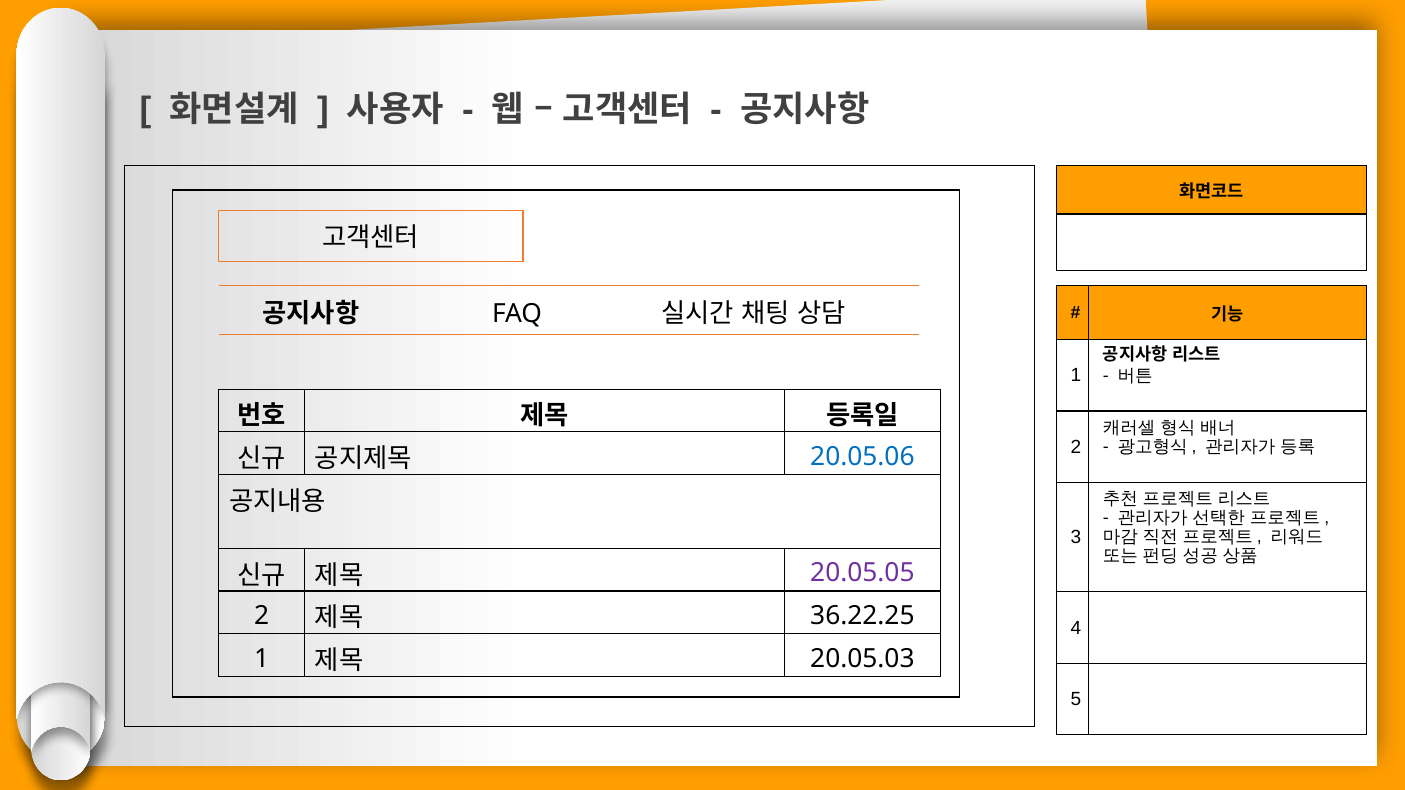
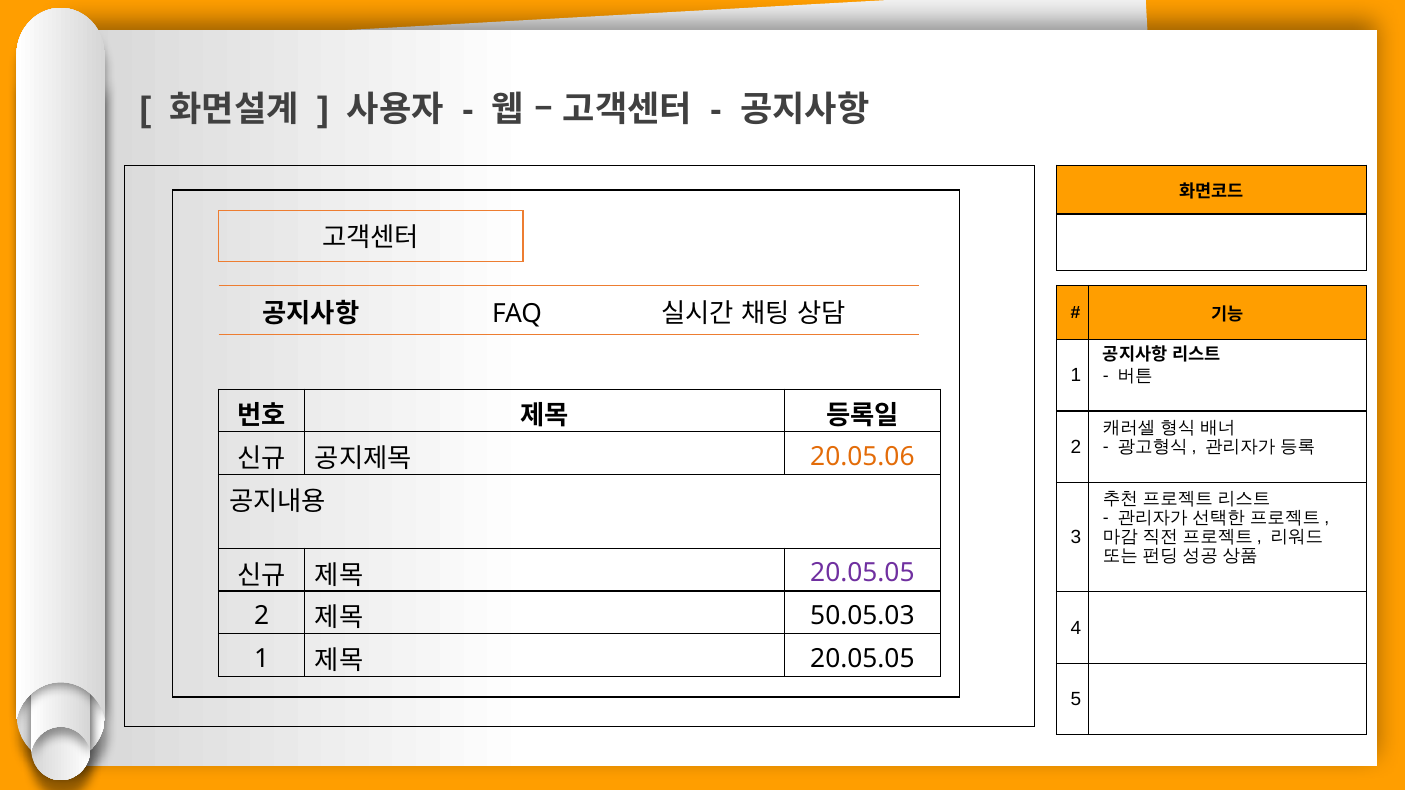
20.05.06 colour: blue -> orange
36.22.25: 36.22.25 -> 50.05.03
20.05.03 at (862, 659): 20.05.03 -> 20.05.05
